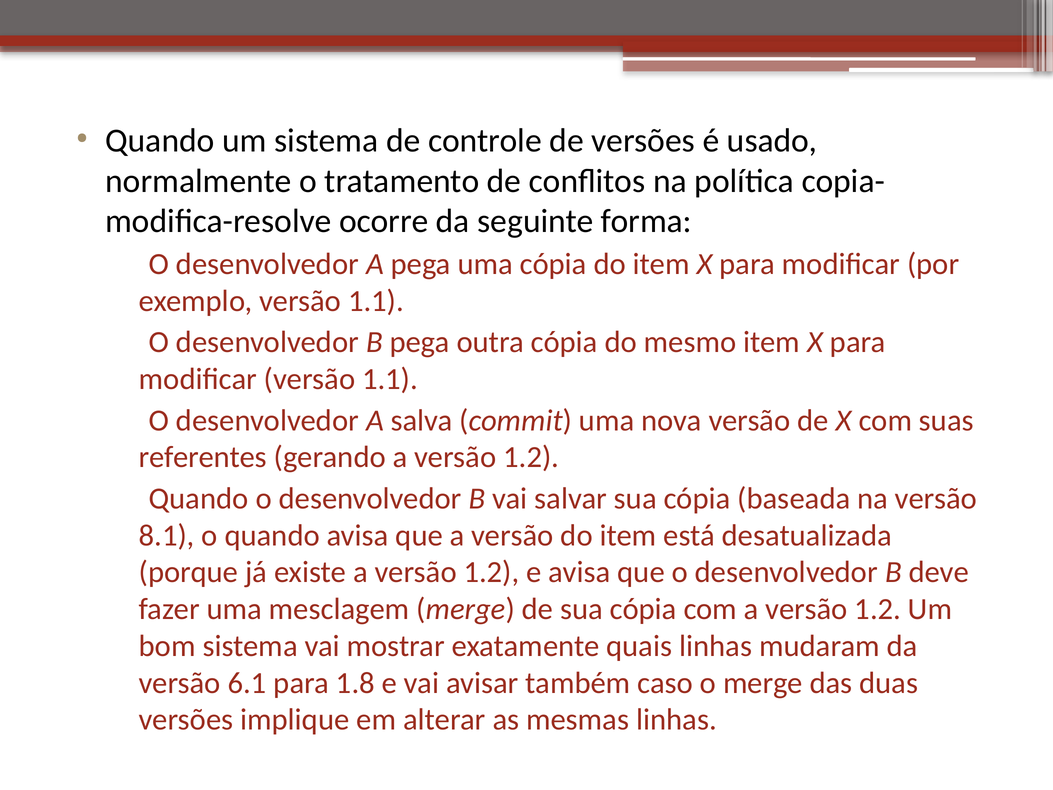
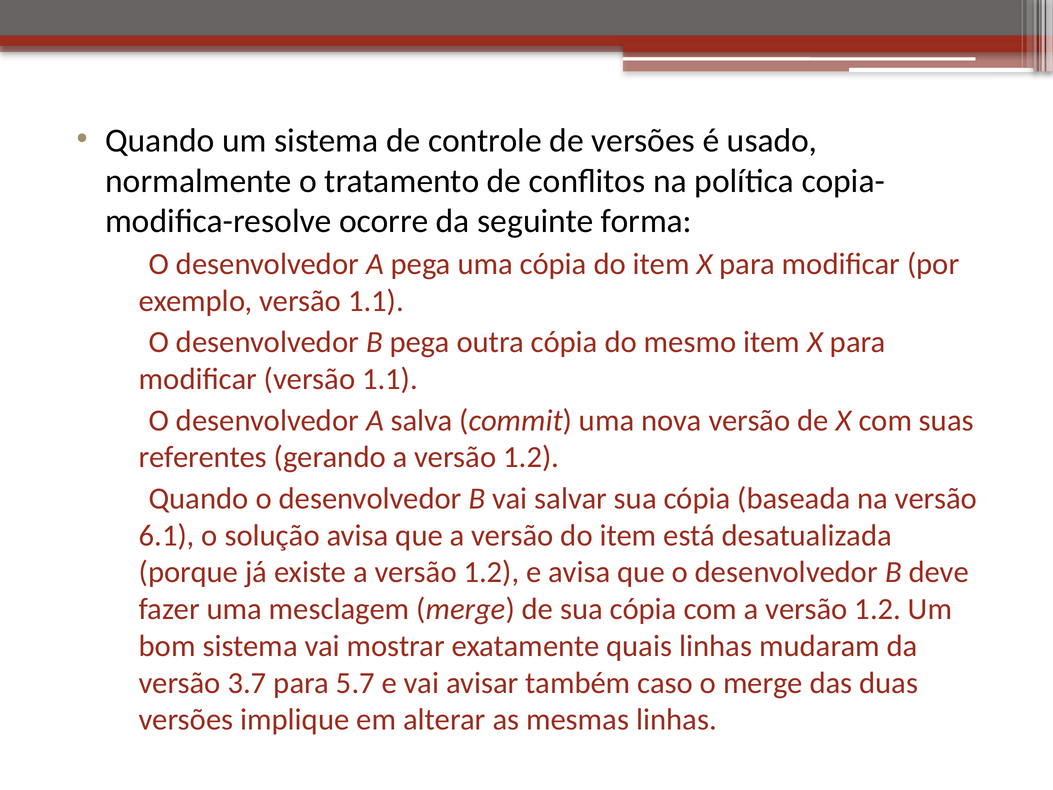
8.1: 8.1 -> 6.1
o quando: quando -> solução
6.1: 6.1 -> 3.7
1.8: 1.8 -> 5.7
